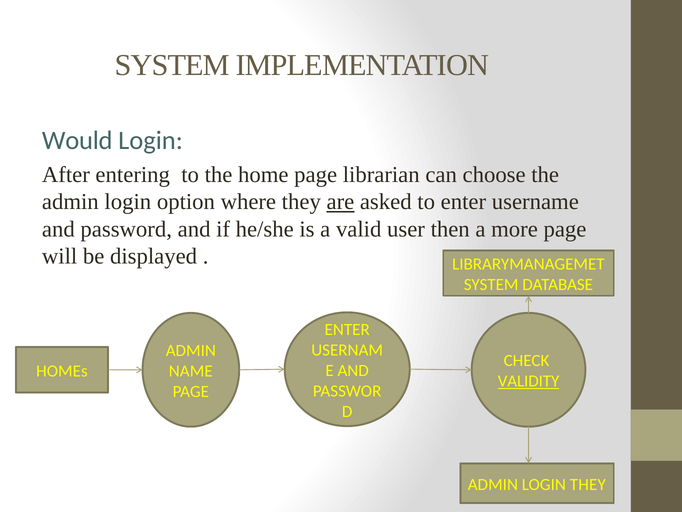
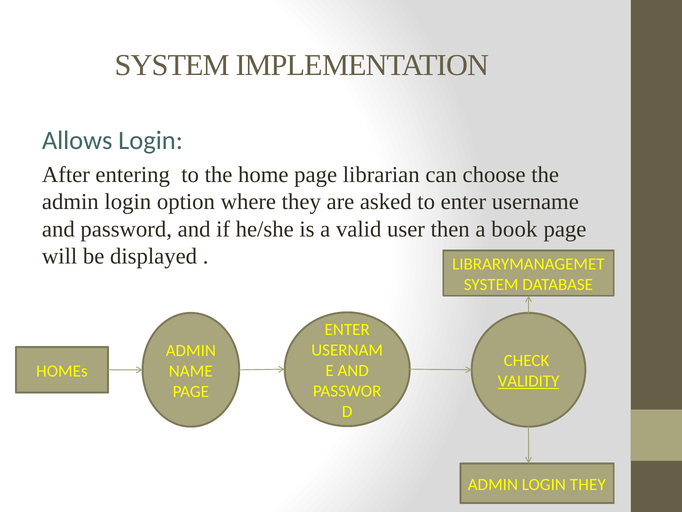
Would: Would -> Allows
are underline: present -> none
more: more -> book
